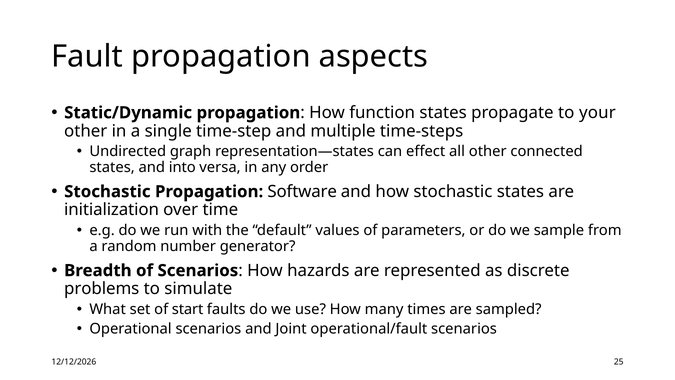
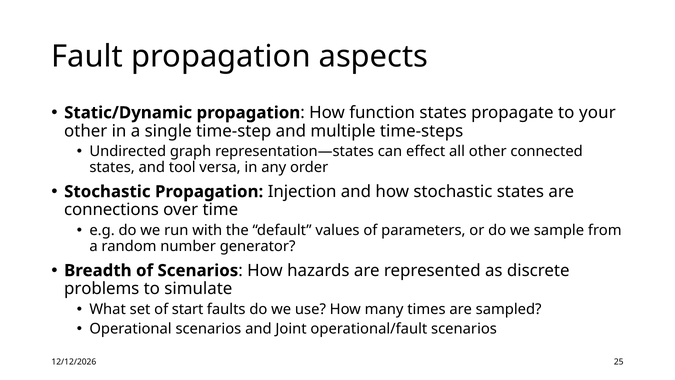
into: into -> tool
Software: Software -> Injection
initialization: initialization -> connections
